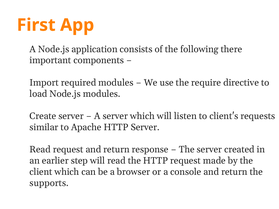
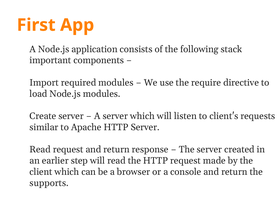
there: there -> stack
